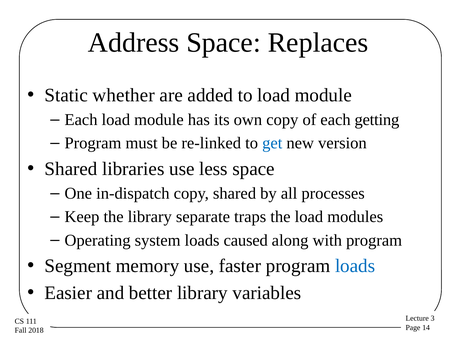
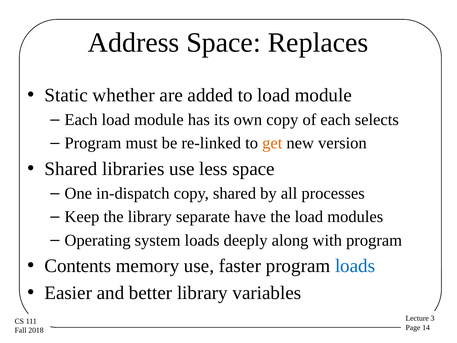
getting: getting -> selects
get colour: blue -> orange
traps: traps -> have
caused: caused -> deeply
Segment: Segment -> Contents
